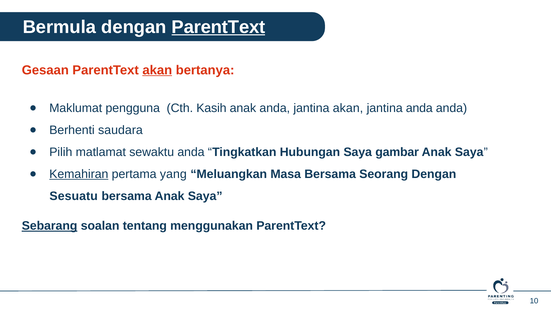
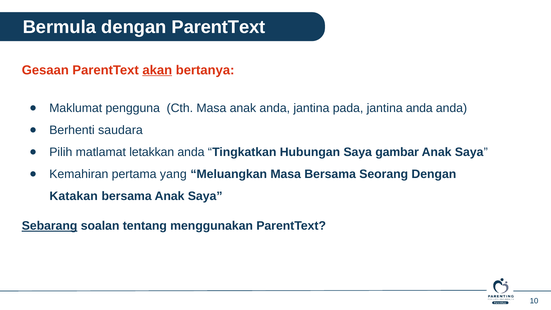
ParentText at (218, 27) underline: present -> none
Cth Kasih: Kasih -> Masa
jantina akan: akan -> pada
sewaktu: sewaktu -> letakkan
Kemahiran underline: present -> none
Sesuatu: Sesuatu -> Katakan
